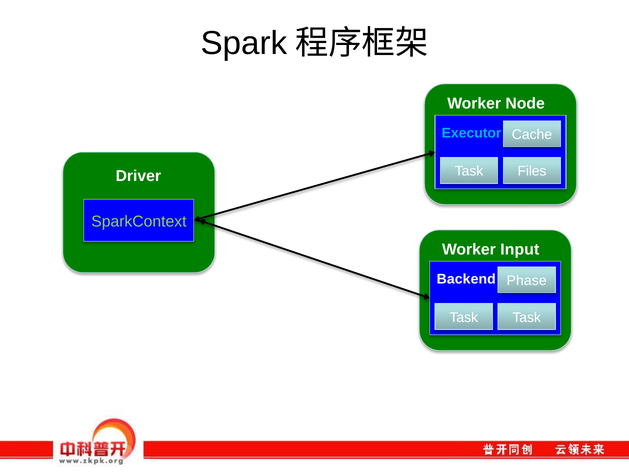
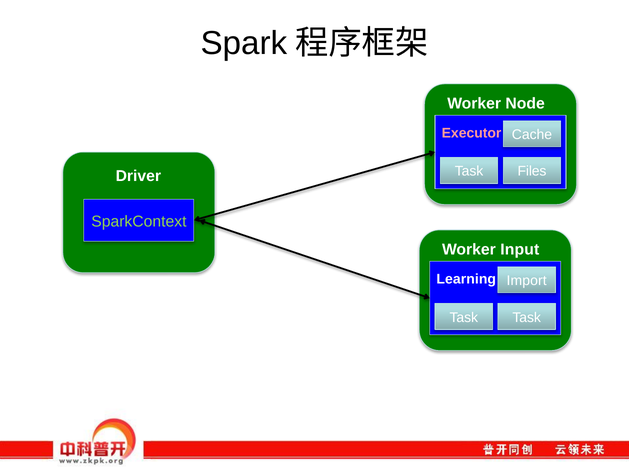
Executor colour: light blue -> pink
Backend: Backend -> Learning
Phase: Phase -> Import
